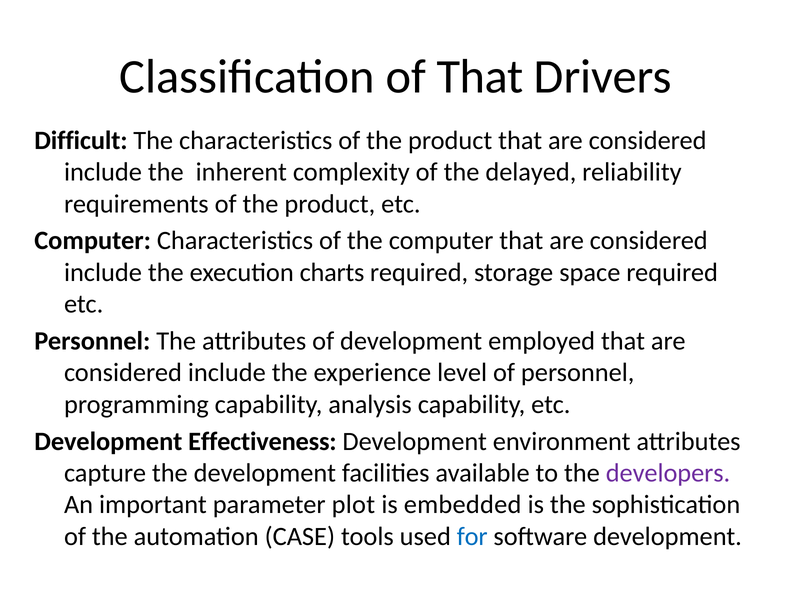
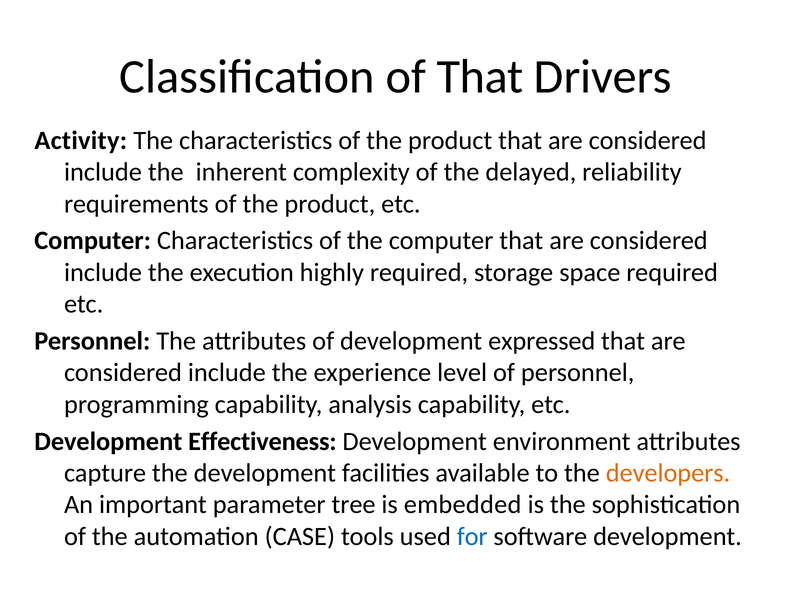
Difficult: Difficult -> Activity
charts: charts -> highly
employed: employed -> expressed
developers colour: purple -> orange
plot: plot -> tree
